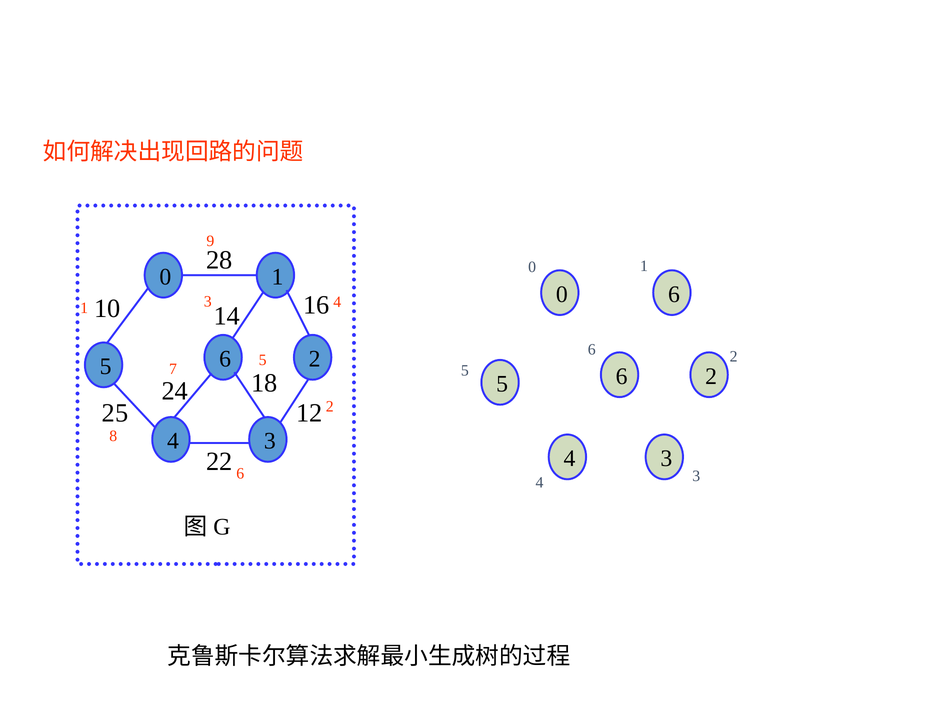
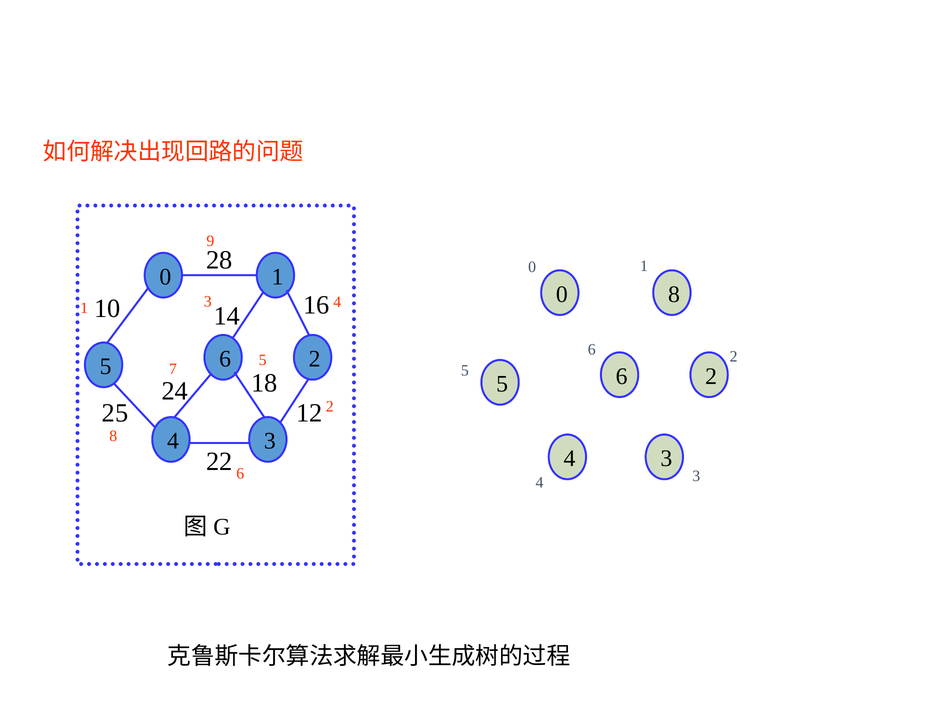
0 6: 6 -> 8
